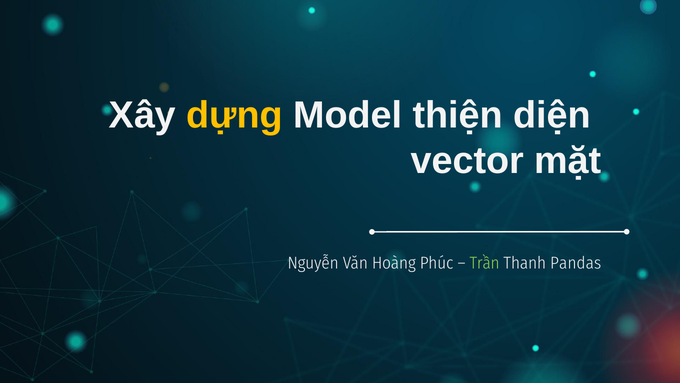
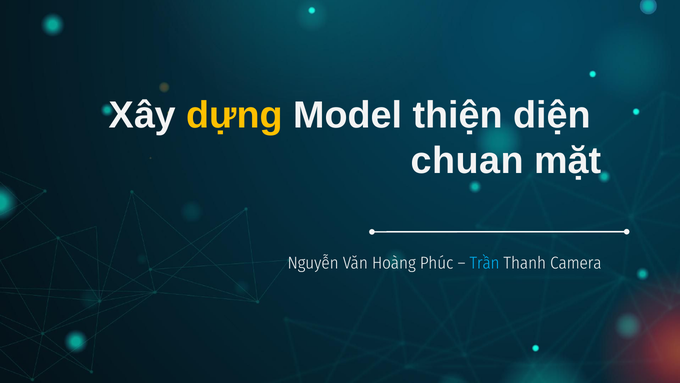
vector: vector -> chuan
Trần colour: light green -> light blue
Pandas: Pandas -> Camera
